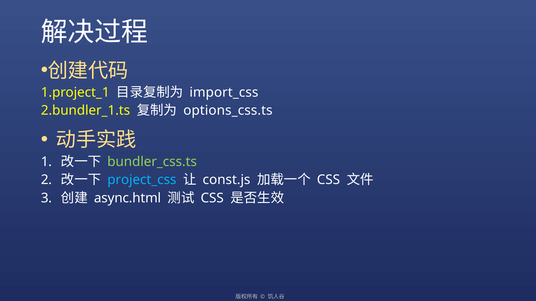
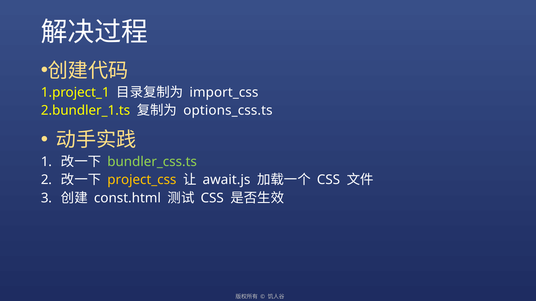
project_css colour: light blue -> yellow
const.js: const.js -> await.js
async.html: async.html -> const.html
